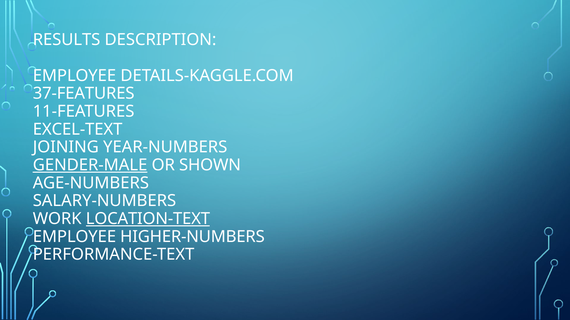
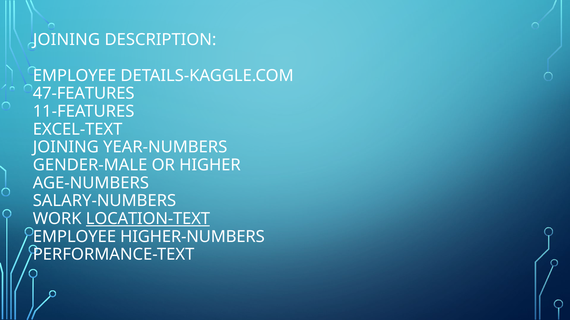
RESULTS at (67, 40): RESULTS -> JOINING
37-FEATURES: 37-FEATURES -> 47-FEATURES
GENDER-MALE underline: present -> none
SHOWN: SHOWN -> HIGHER
